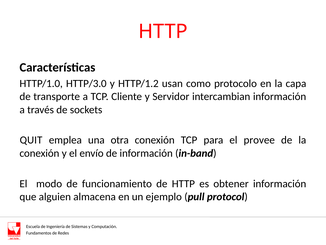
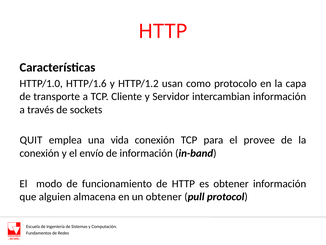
HTTP/3.0: HTTP/3.0 -> HTTP/1.6
otra: otra -> vida
un ejemplo: ejemplo -> obtener
